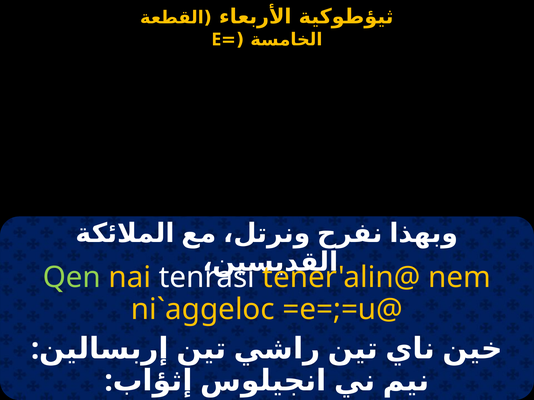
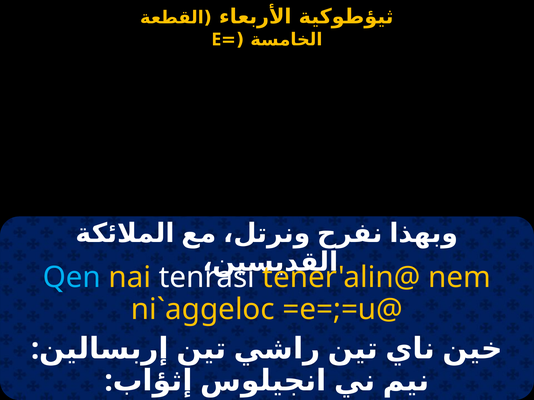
Qen colour: light green -> light blue
